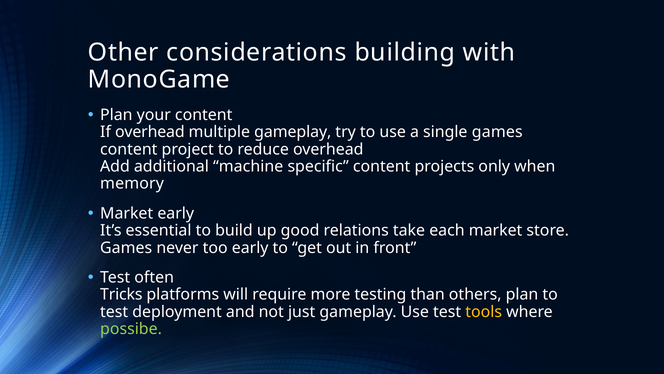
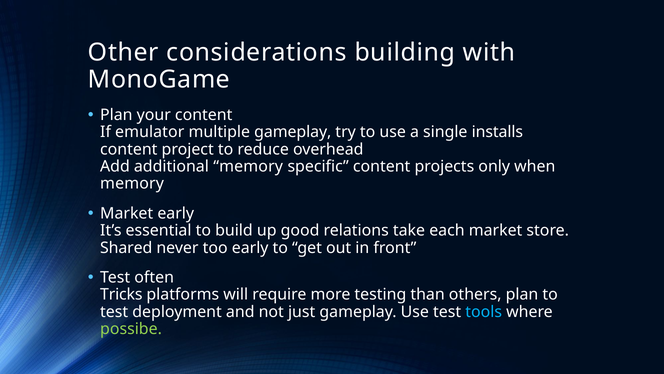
If overhead: overhead -> emulator
single games: games -> installs
additional machine: machine -> memory
Games at (126, 247): Games -> Shared
tools colour: yellow -> light blue
